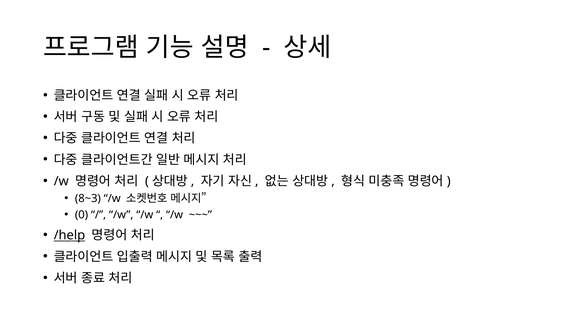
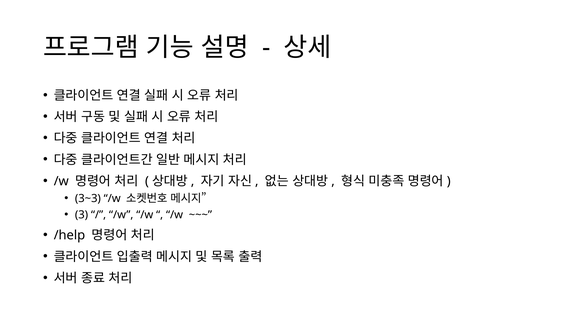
8~3: 8~3 -> 3~3
0: 0 -> 3
/help underline: present -> none
